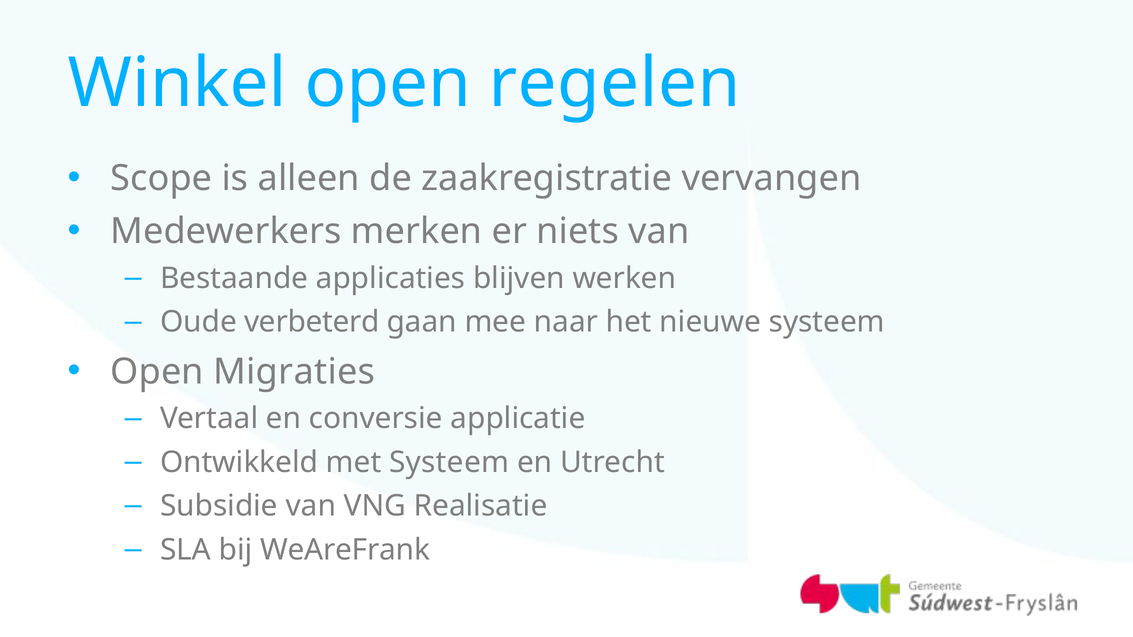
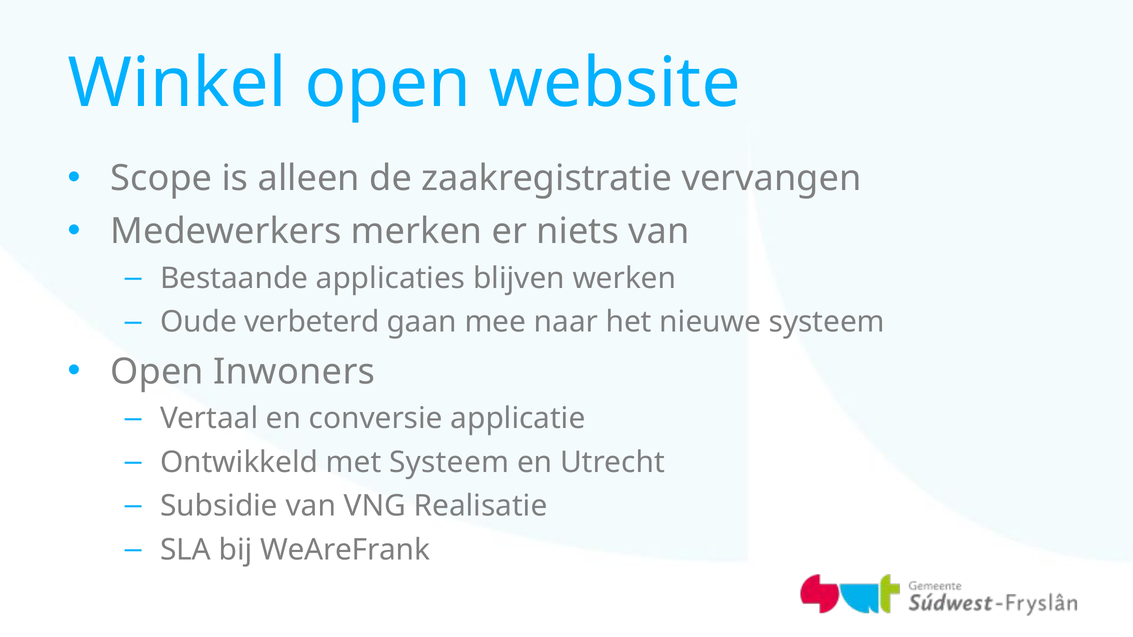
regelen: regelen -> website
Migraties: Migraties -> Inwoners
